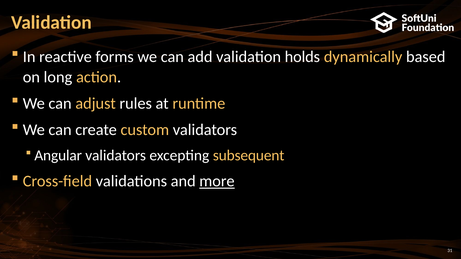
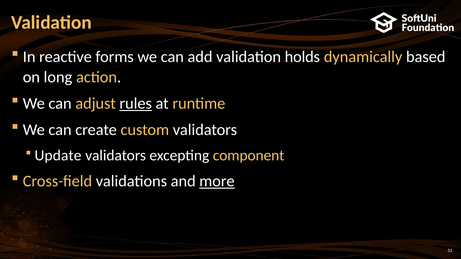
rules underline: none -> present
Angular: Angular -> Update
subsequent: subsequent -> component
